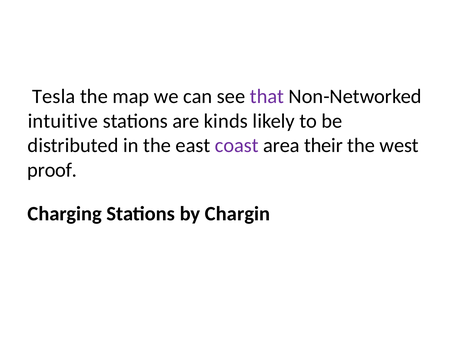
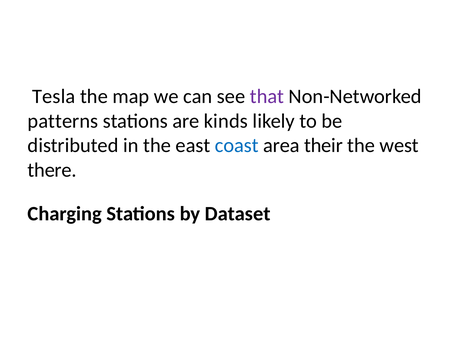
intuitive: intuitive -> patterns
coast colour: purple -> blue
proof: proof -> there
Chargin: Chargin -> Dataset
